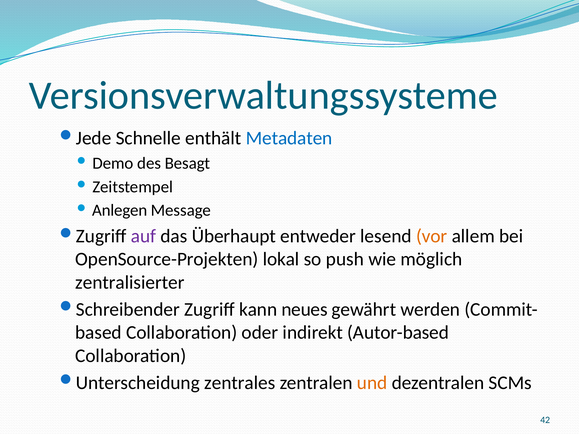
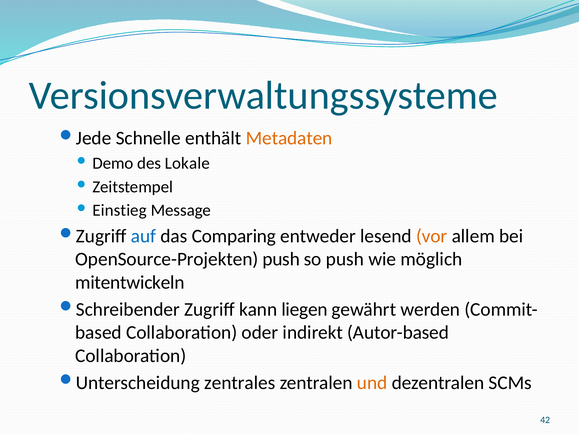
Metadaten colour: blue -> orange
Besagt: Besagt -> Lokale
Anlegen: Anlegen -> Einstieg
auf colour: purple -> blue
Überhaupt: Überhaupt -> Comparing
OpenSource-Projekten lokal: lokal -> push
zentralisierter: zentralisierter -> mitentwickeln
neues: neues -> liegen
